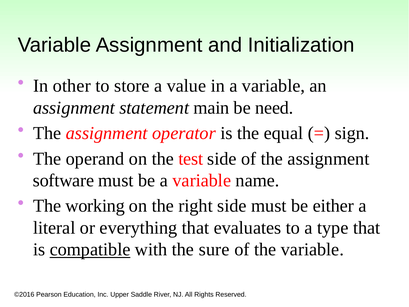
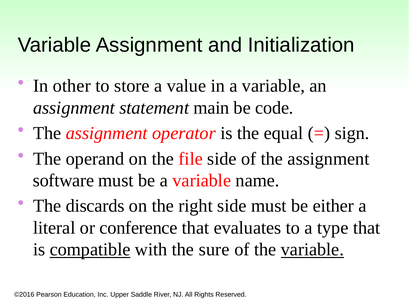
need: need -> code
test: test -> file
working: working -> discards
everything: everything -> conference
variable at (312, 249) underline: none -> present
